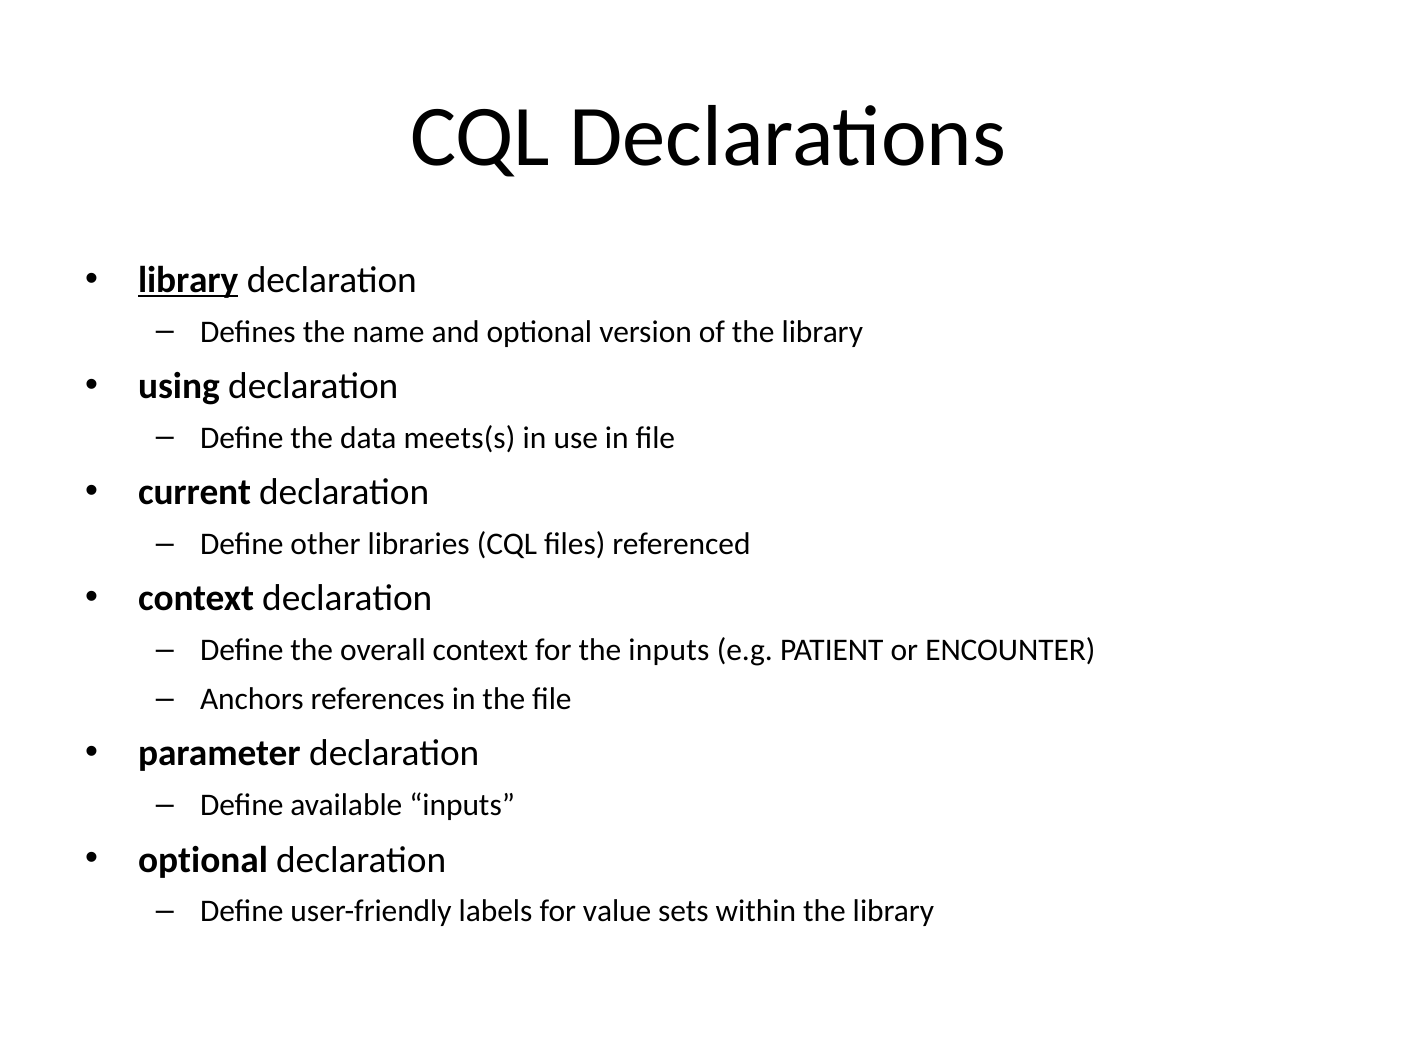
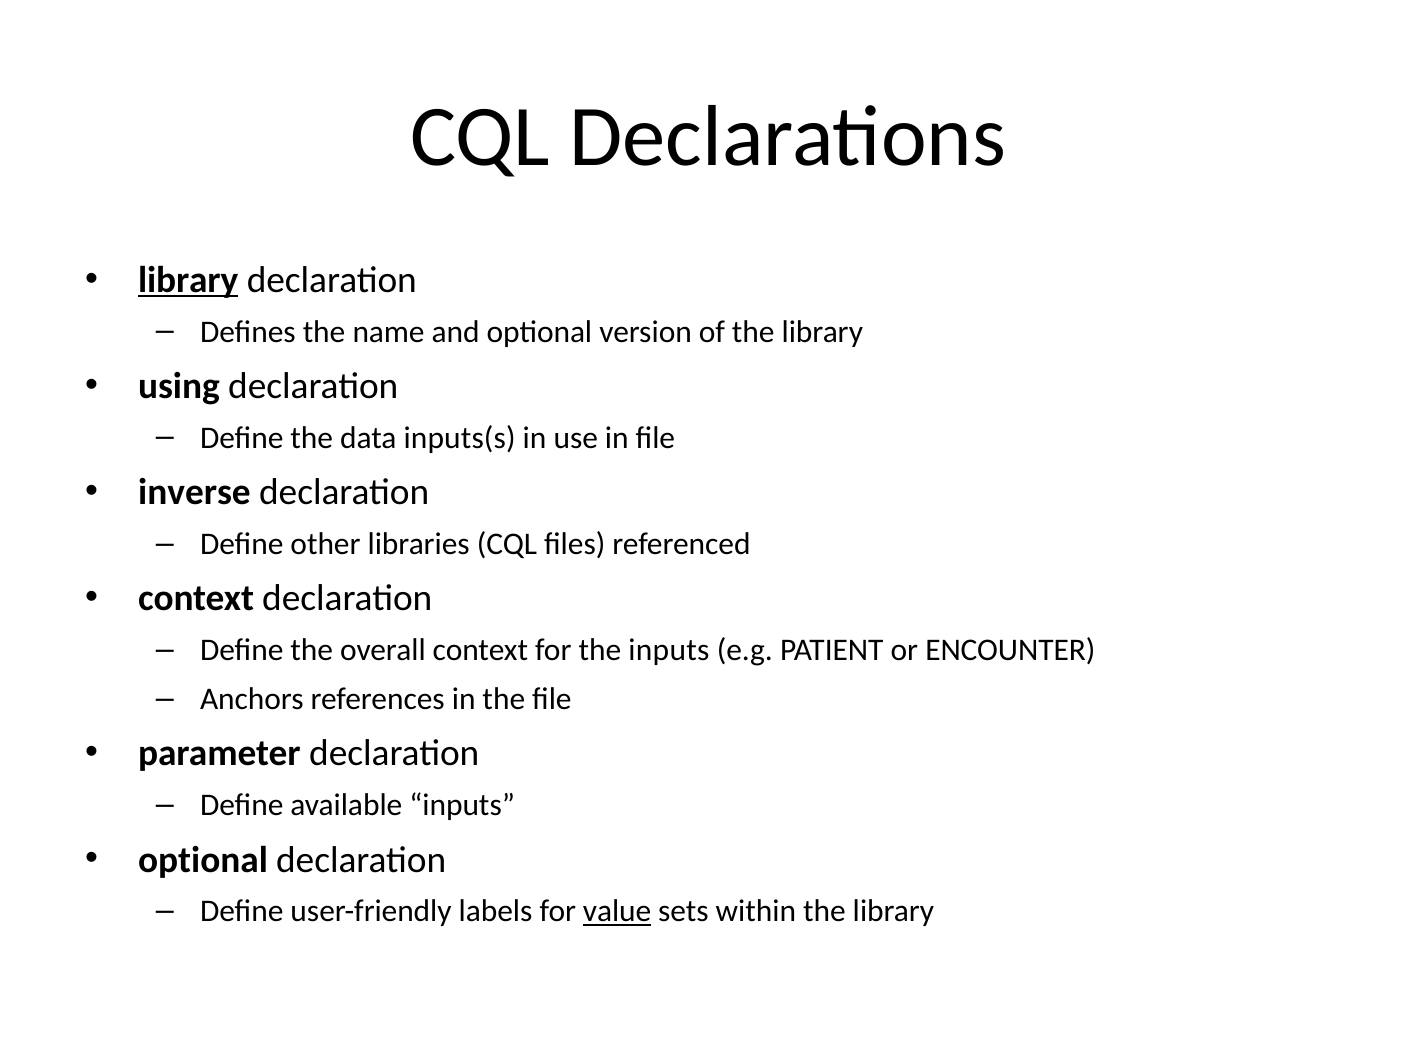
meets(s: meets(s -> inputs(s
current: current -> inverse
value underline: none -> present
